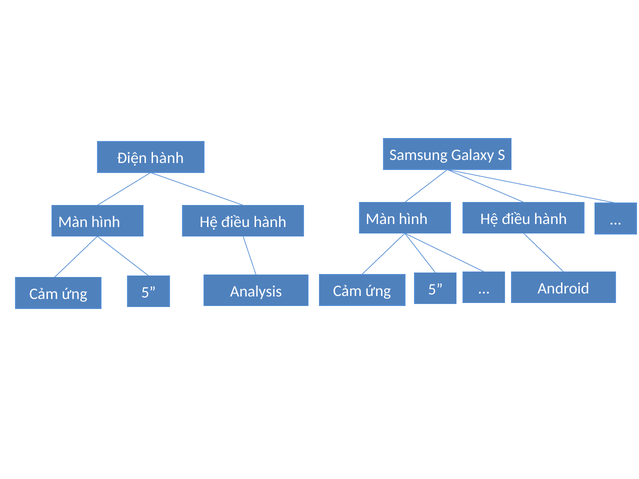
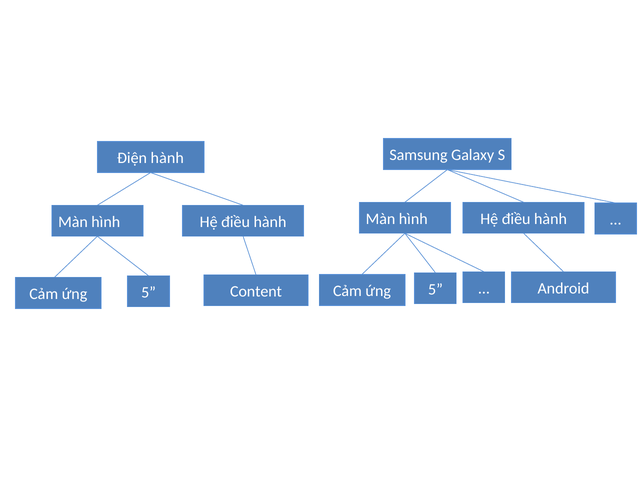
Analysis: Analysis -> Content
